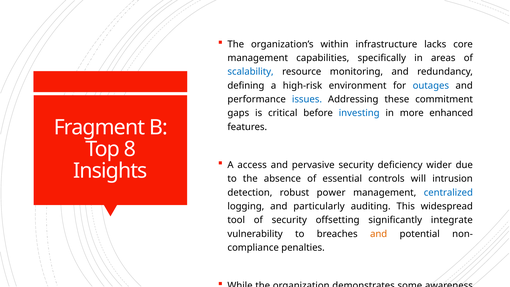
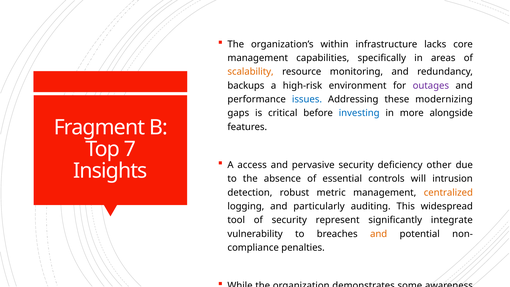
scalability colour: blue -> orange
defining: defining -> backups
outages colour: blue -> purple
commitment: commitment -> modernizing
enhanced: enhanced -> alongside
8: 8 -> 7
wider: wider -> other
power: power -> metric
centralized colour: blue -> orange
offsetting: offsetting -> represent
